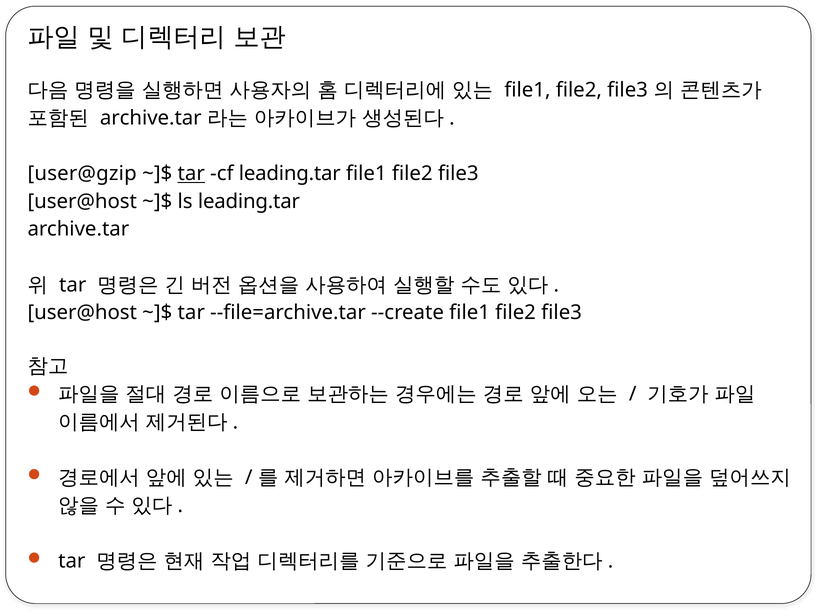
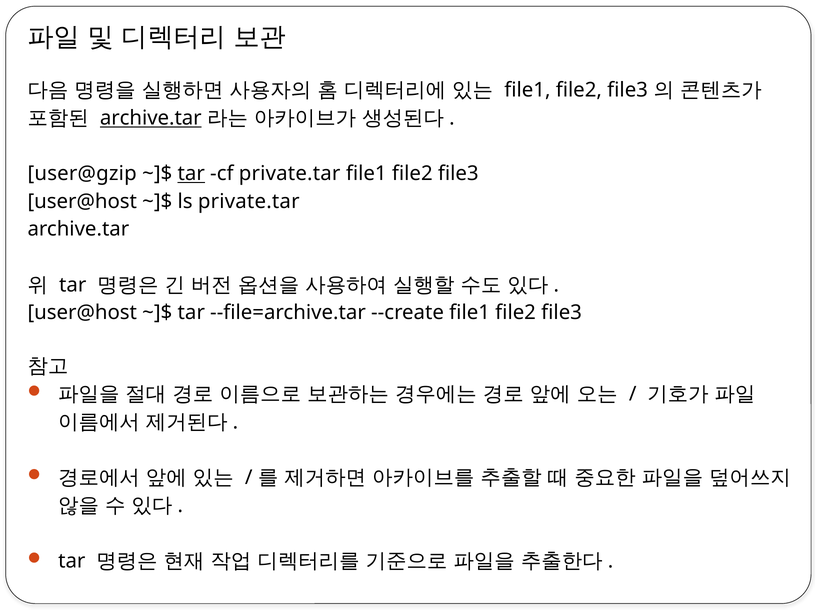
archive.tar at (151, 118) underline: none -> present
cf leading.tar: leading.tar -> private.tar
ls leading.tar: leading.tar -> private.tar
